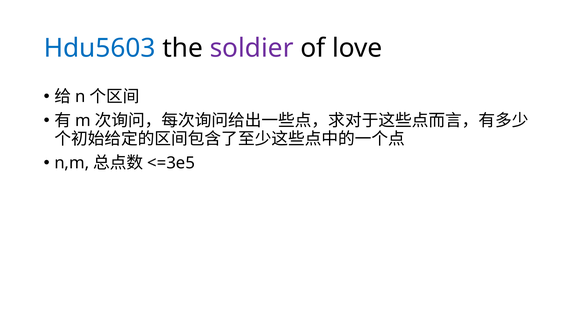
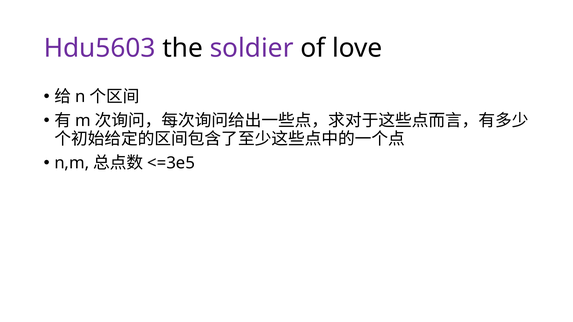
Hdu5603 colour: blue -> purple
